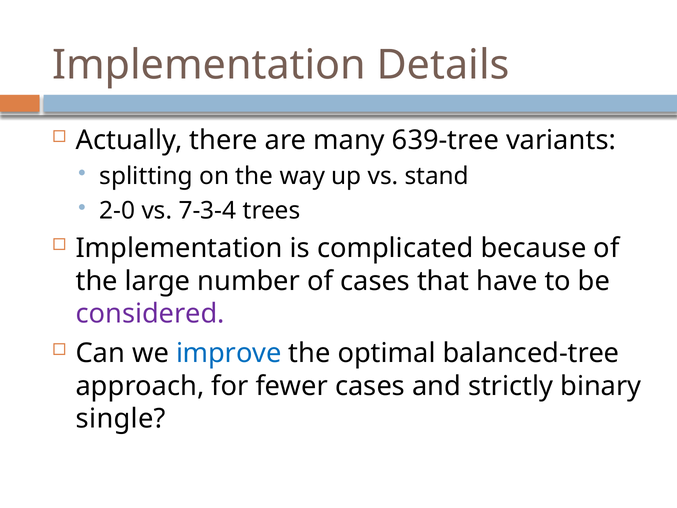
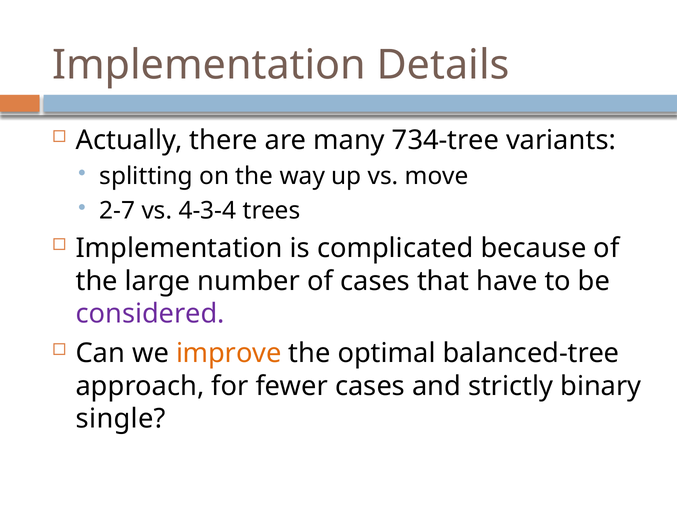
639-tree: 639-tree -> 734-tree
stand: stand -> move
2-0: 2-0 -> 2-7
7-3-4: 7-3-4 -> 4-3-4
improve colour: blue -> orange
